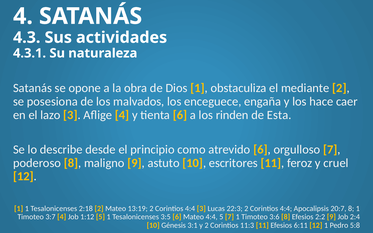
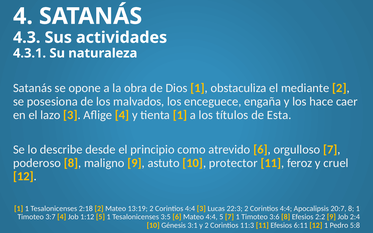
tienta 6: 6 -> 1
rinden: rinden -> títulos
escritores: escritores -> protector
